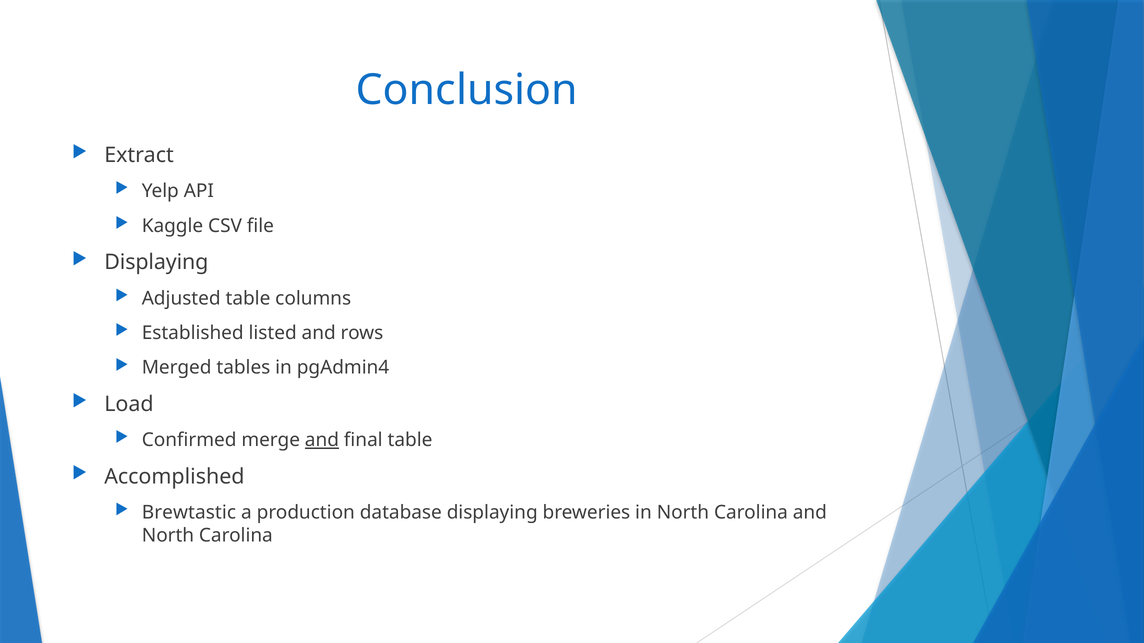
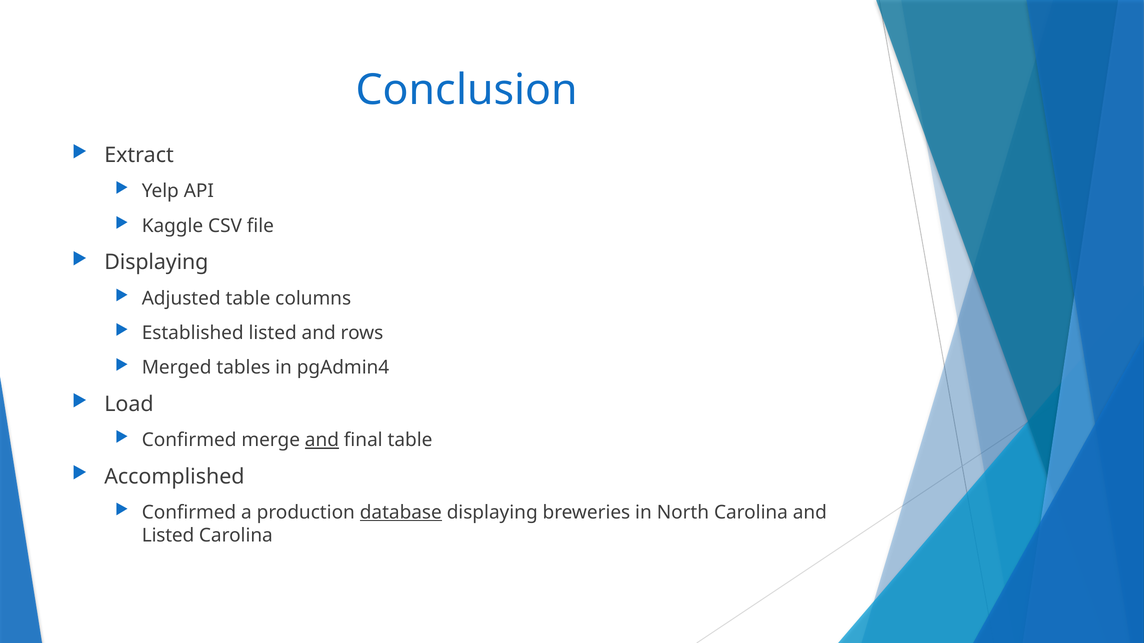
Brewtastic at (189, 513): Brewtastic -> Confirmed
database underline: none -> present
North at (168, 536): North -> Listed
